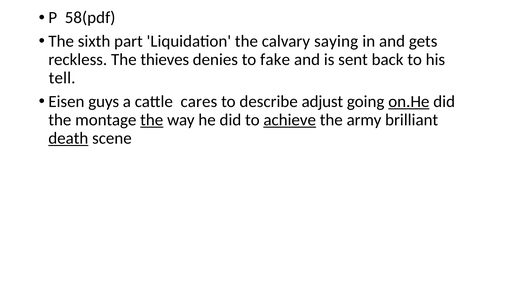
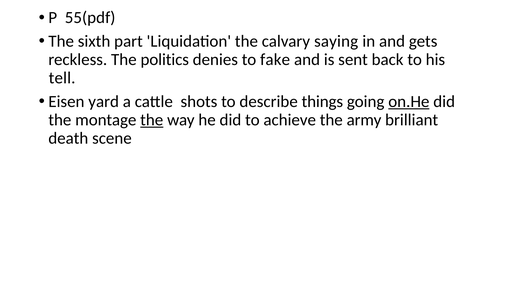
58(pdf: 58(pdf -> 55(pdf
thieves: thieves -> politics
guys: guys -> yard
cares: cares -> shots
adjust: adjust -> things
achieve underline: present -> none
death underline: present -> none
